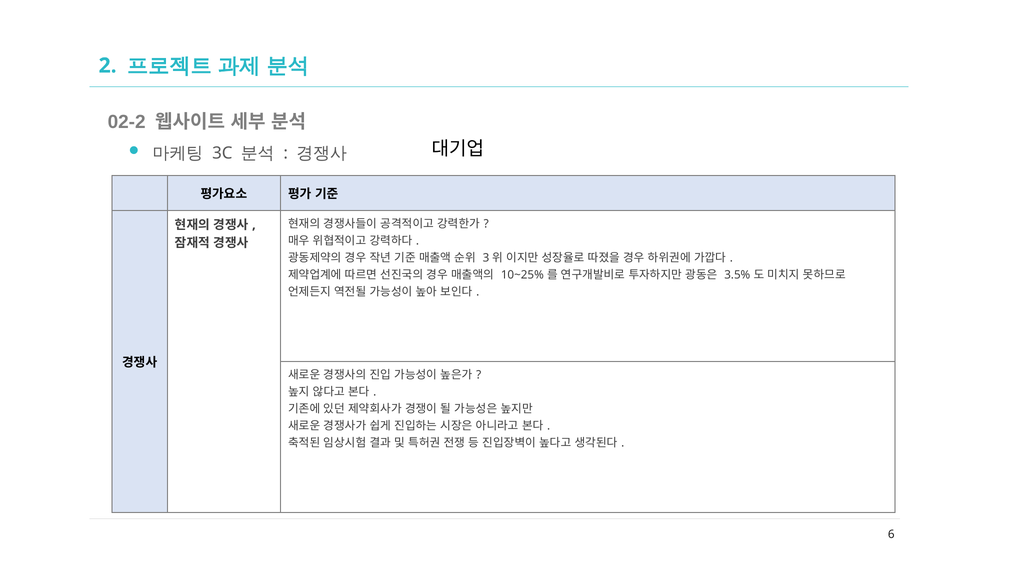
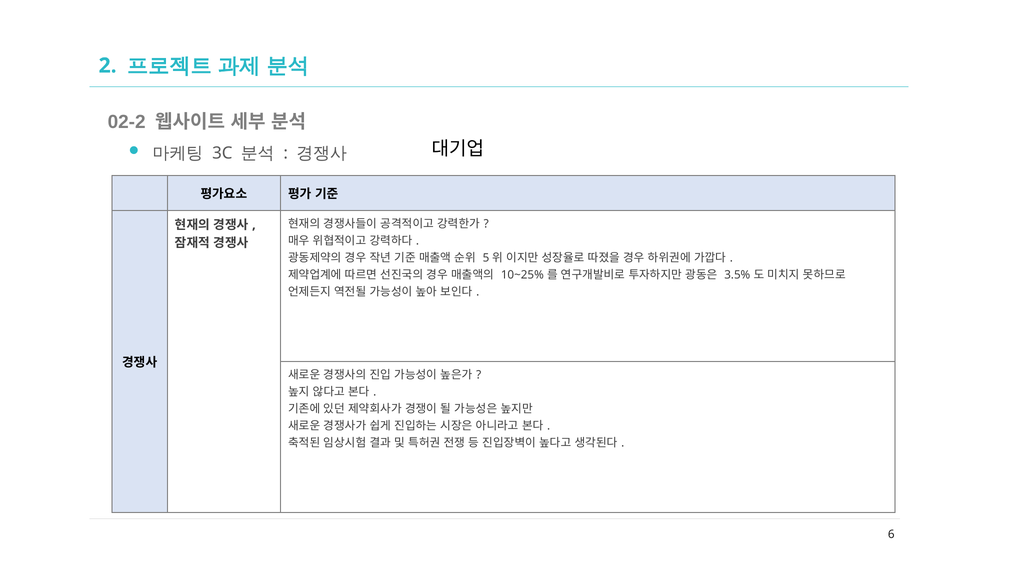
3: 3 -> 5
